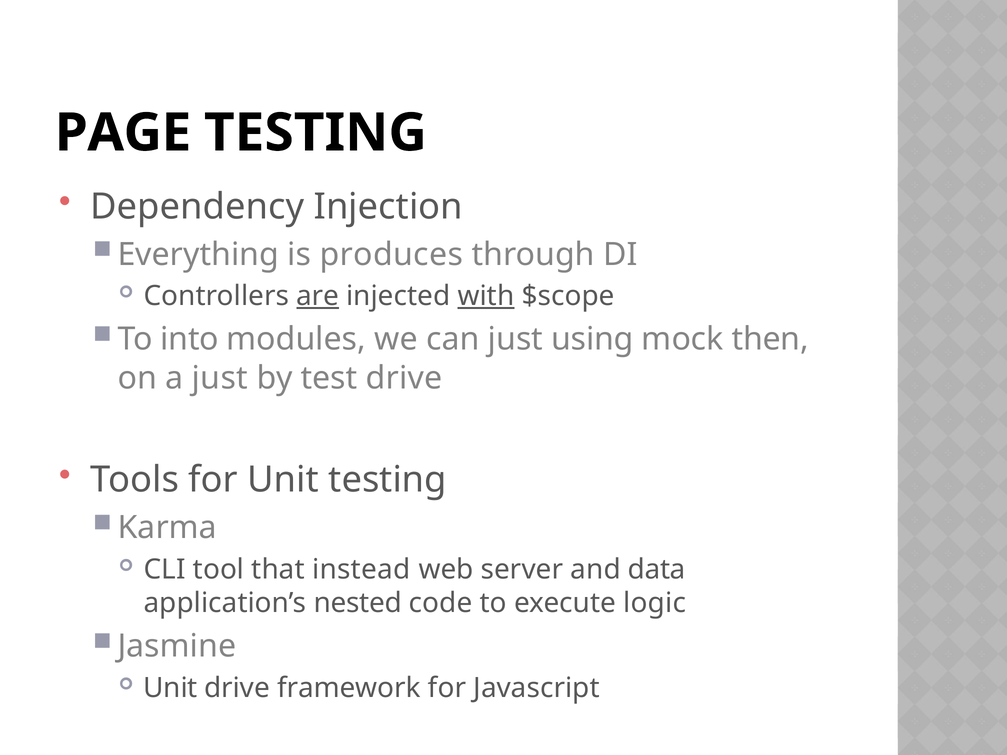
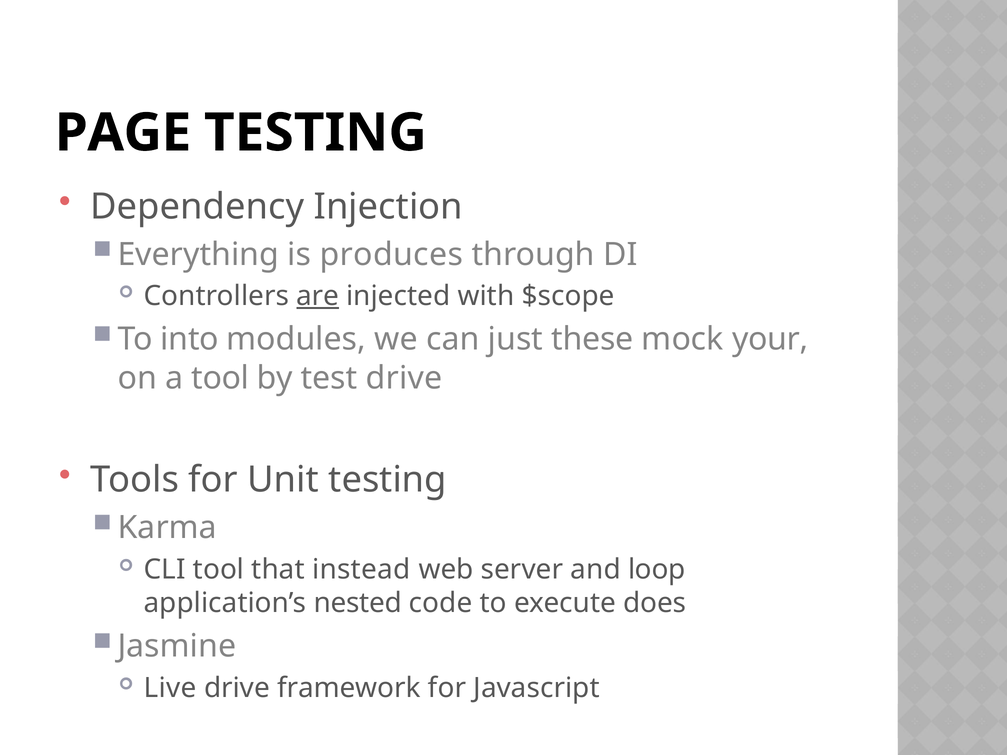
with underline: present -> none
using: using -> these
then: then -> your
a just: just -> tool
data: data -> loop
logic: logic -> does
Unit at (170, 688): Unit -> Live
